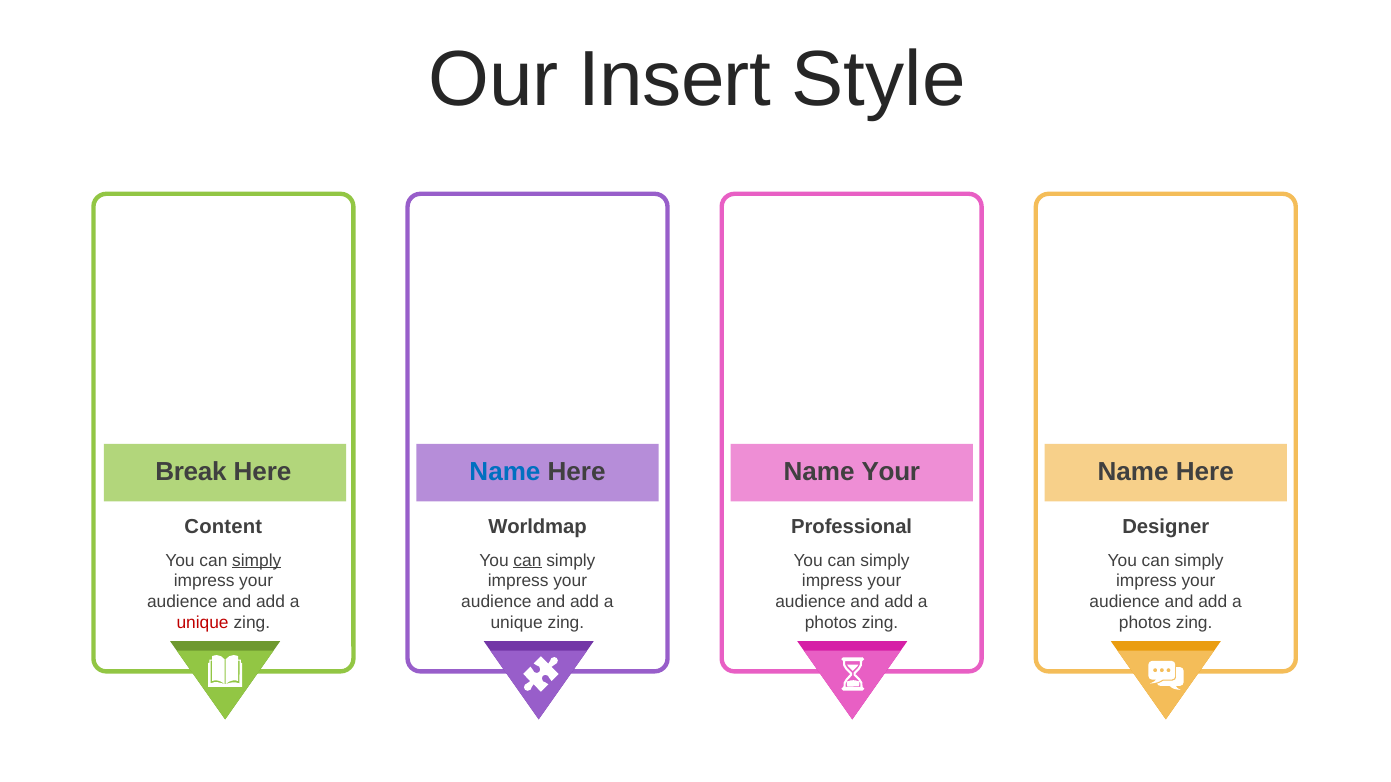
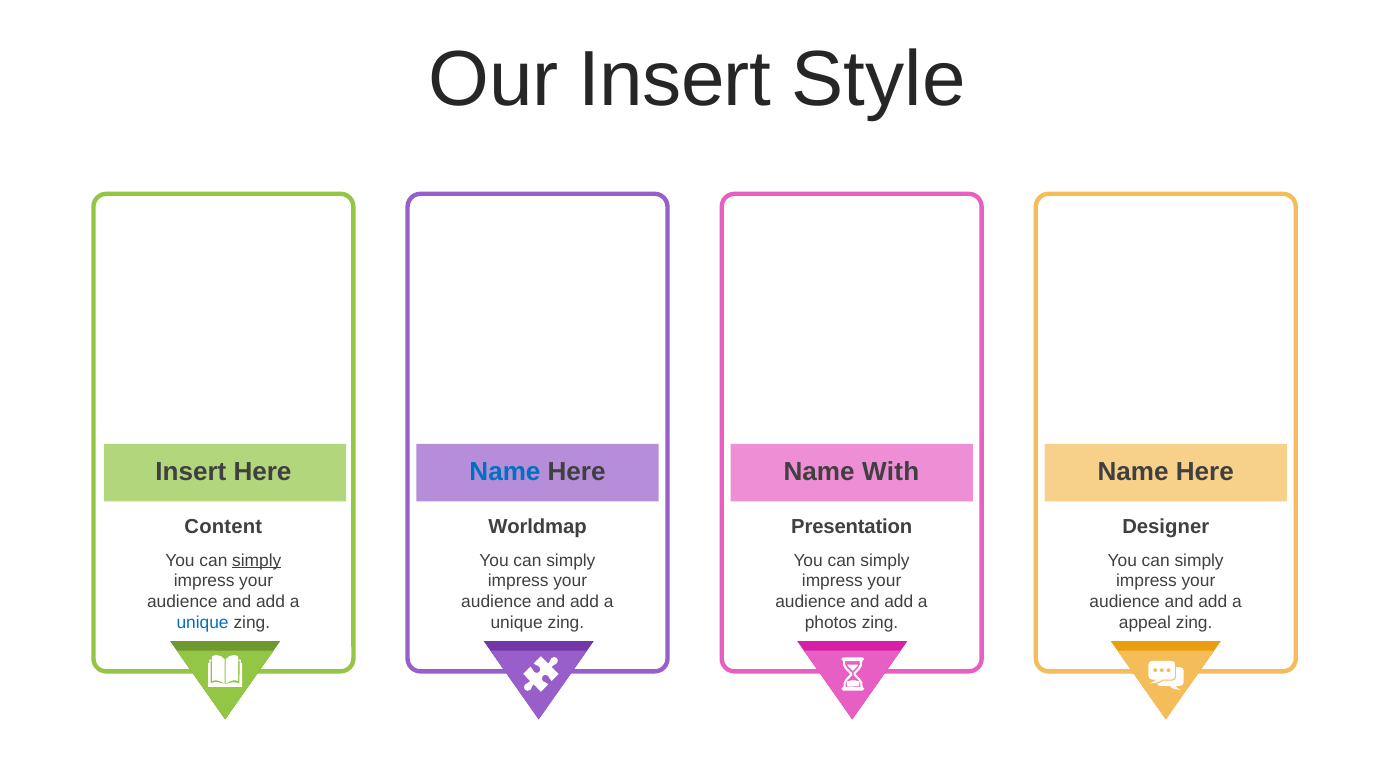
Break at (191, 473): Break -> Insert
Name Your: Your -> With
Professional: Professional -> Presentation
can at (528, 561) underline: present -> none
unique at (203, 623) colour: red -> blue
photos at (1145, 623): photos -> appeal
